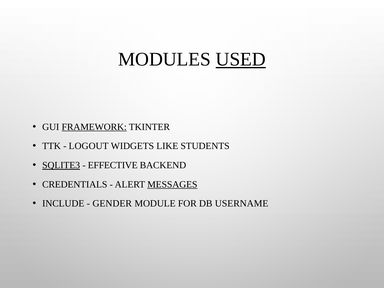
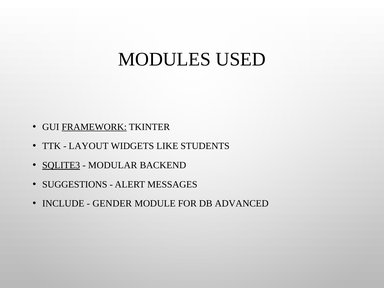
USED underline: present -> none
LOGOUT: LOGOUT -> LAYOUT
EFFECTIVE: EFFECTIVE -> MODULAR
CREDENTIALS: CREDENTIALS -> SUGGESTIONS
MESSAGES underline: present -> none
USERNAME: USERNAME -> ADVANCED
